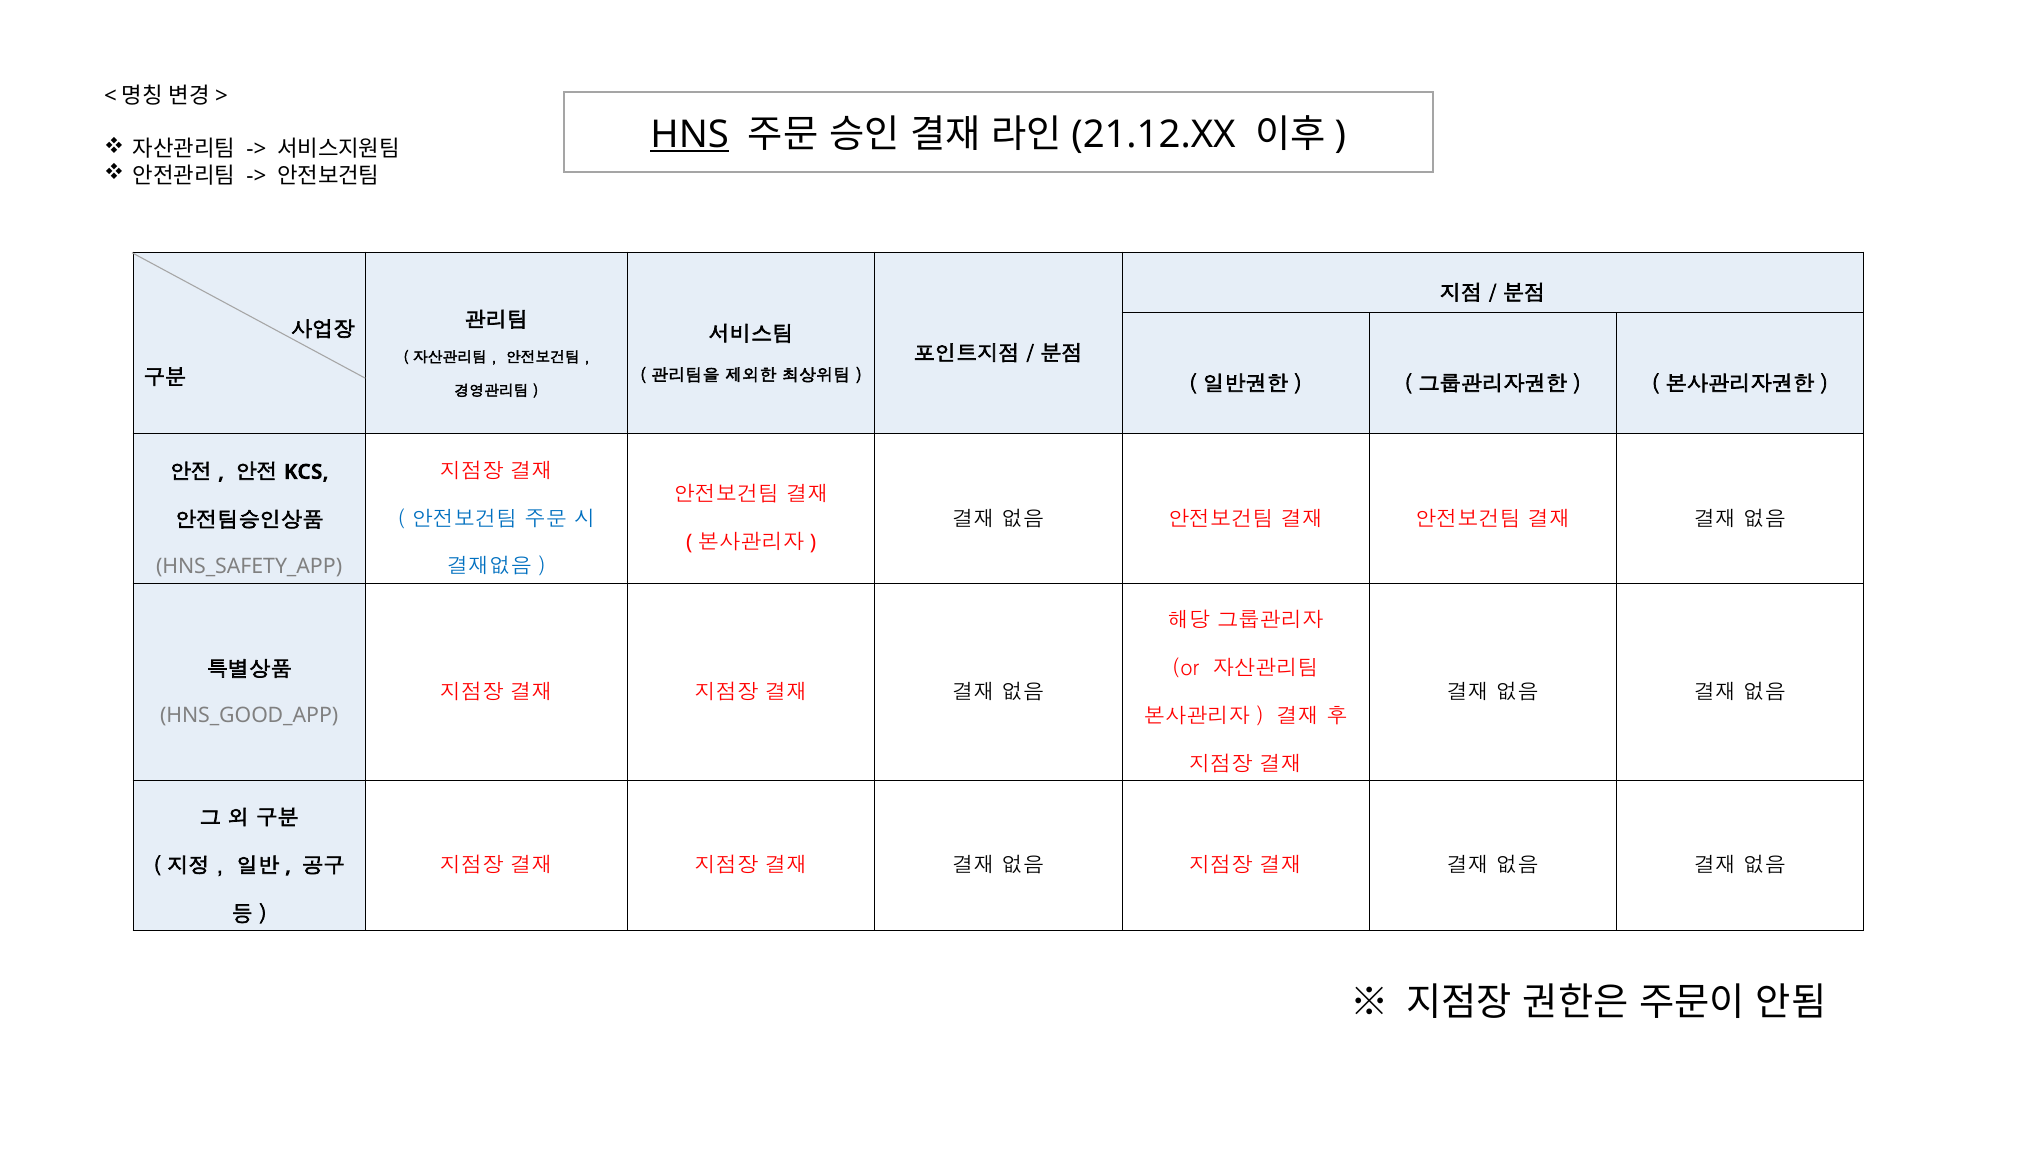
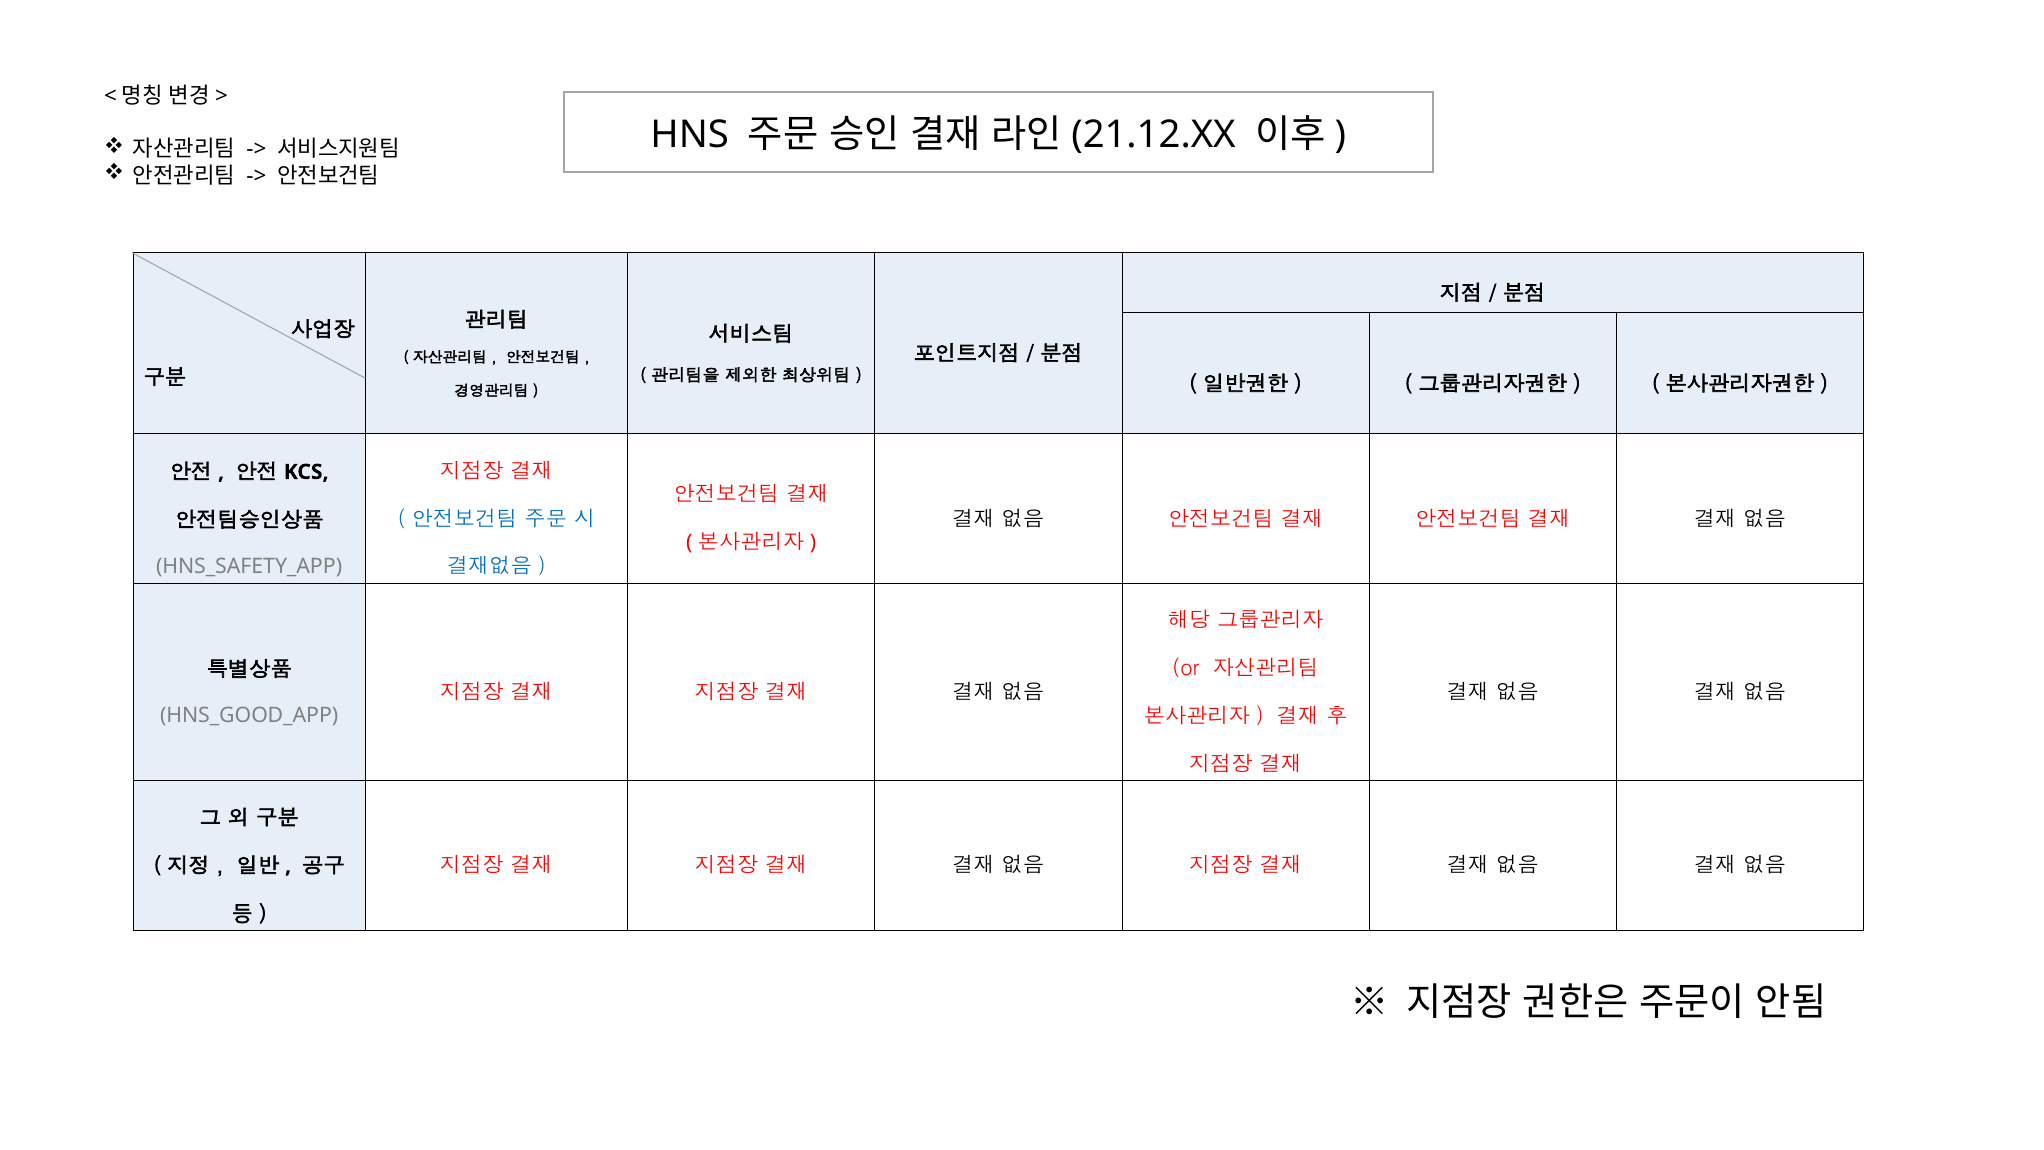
HNS underline: present -> none
